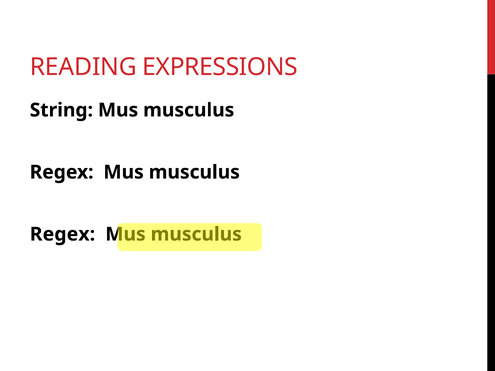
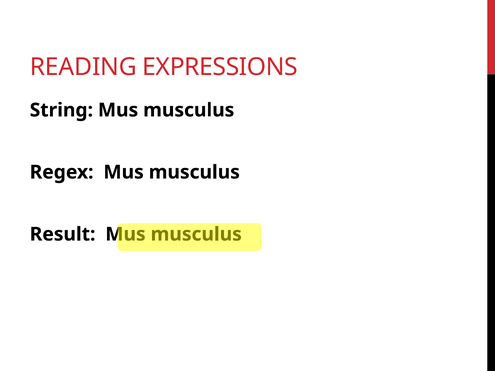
Regex at (62, 234): Regex -> Result
